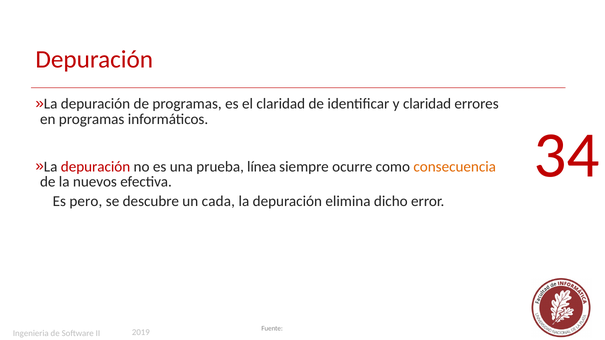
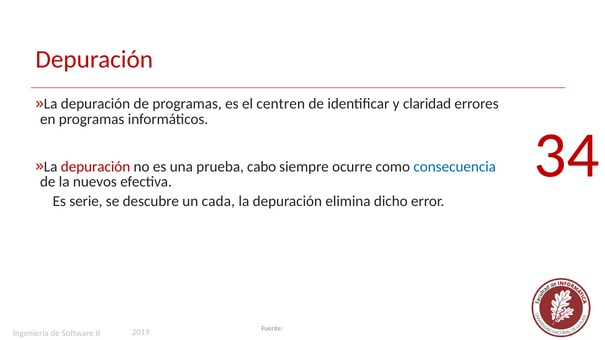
el claridad: claridad -> centren
línea: línea -> cabo
consecuencia colour: orange -> blue
pero: pero -> serie
